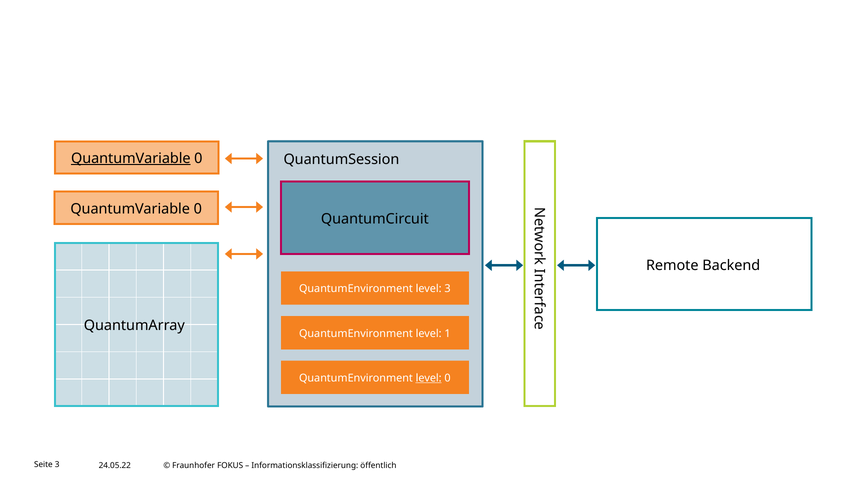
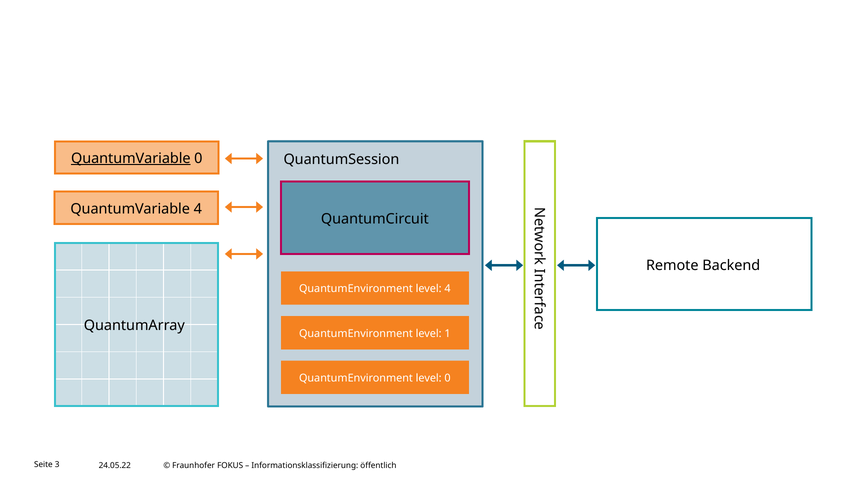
0 at (198, 209): 0 -> 4
level 3: 3 -> 4
level at (429, 378) underline: present -> none
